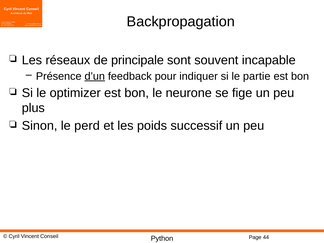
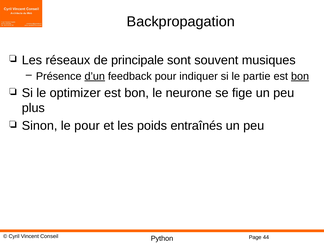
incapable: incapable -> musiques
bon at (300, 76) underline: none -> present
le perd: perd -> pour
successif: successif -> entraînés
